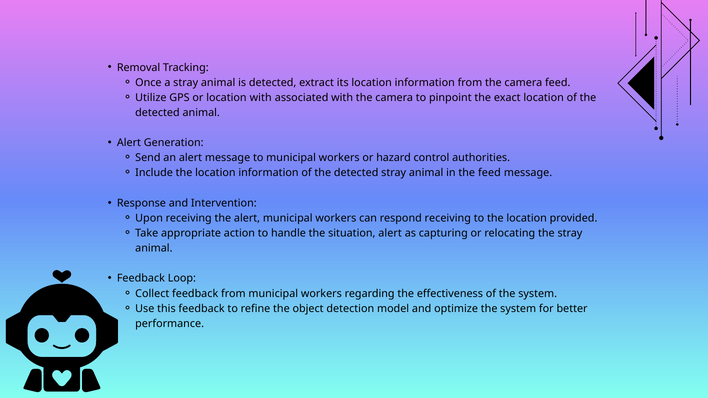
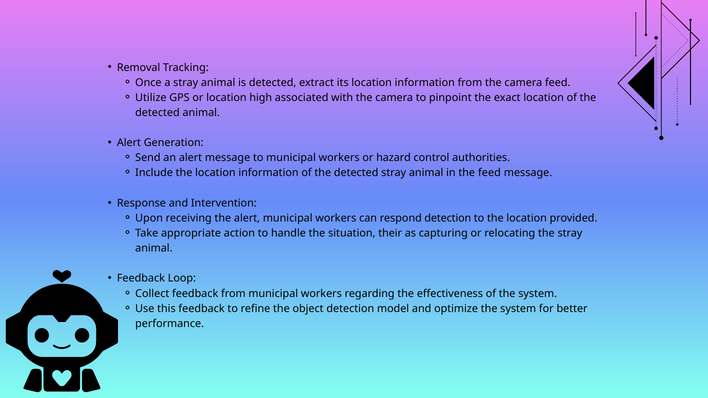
location with: with -> high
respond receiving: receiving -> detection
situation alert: alert -> their
